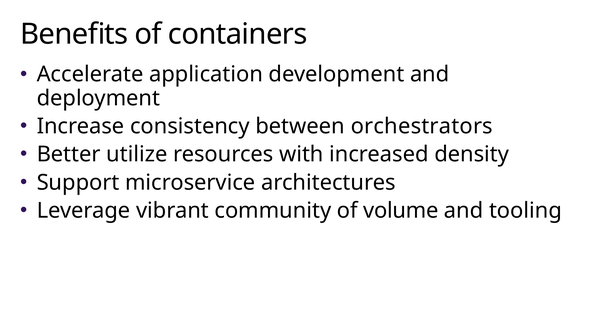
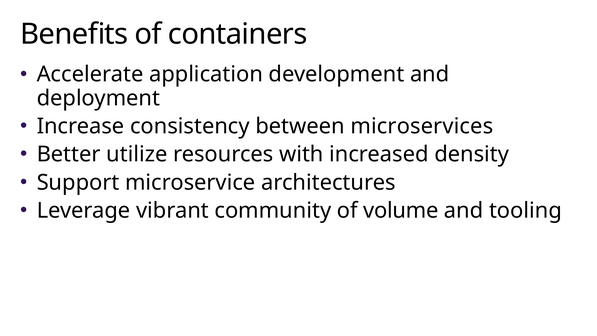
orchestrators: orchestrators -> microservices
